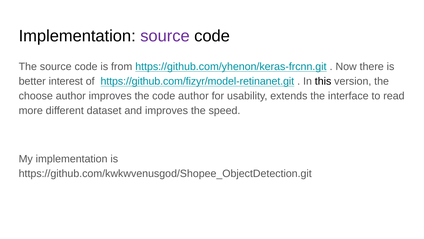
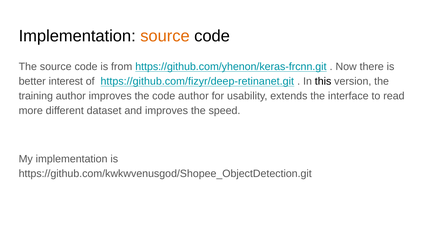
source at (165, 36) colour: purple -> orange
https://github.com/fizyr/model-retinanet.git: https://github.com/fizyr/model-retinanet.git -> https://github.com/fizyr/deep-retinanet.git
choose: choose -> training
